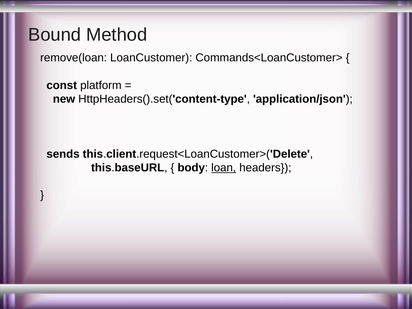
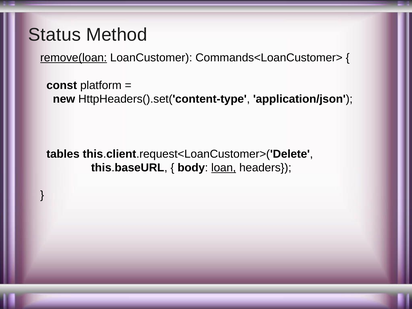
Bound: Bound -> Status
remove(loan underline: none -> present
sends: sends -> tables
